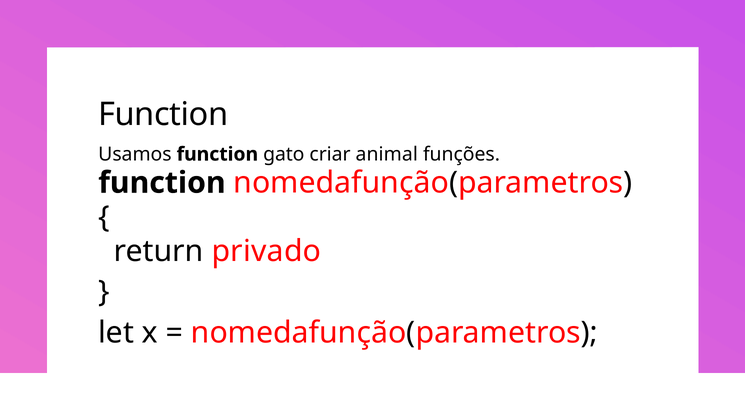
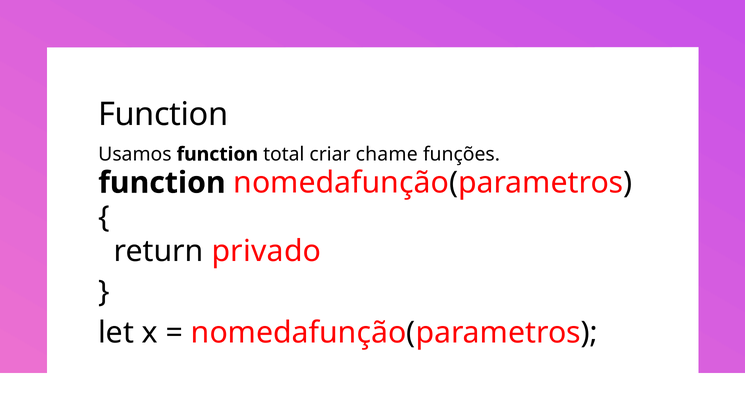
gato: gato -> total
animal: animal -> chame
